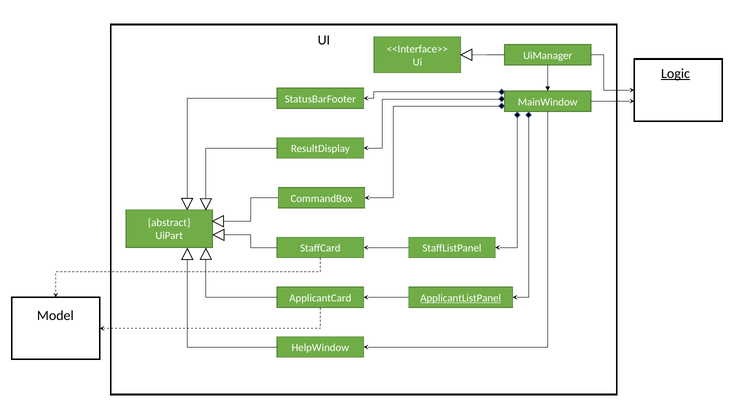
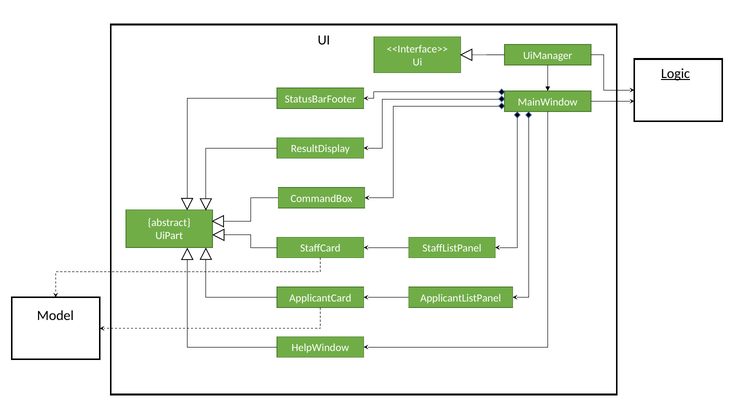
ApplicantListPanel underline: present -> none
